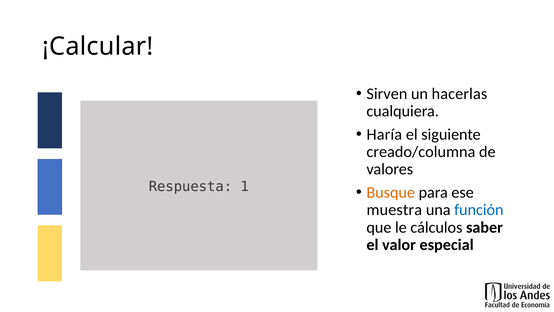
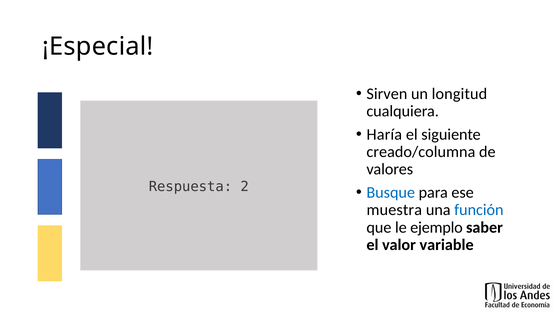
¡Calcular: ¡Calcular -> ¡Especial
hacerlas: hacerlas -> longitud
1: 1 -> 2
Busque colour: orange -> blue
cálculos: cálculos -> ejemplo
especial: especial -> variable
